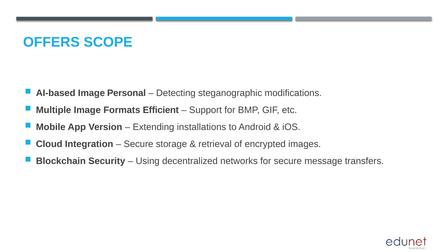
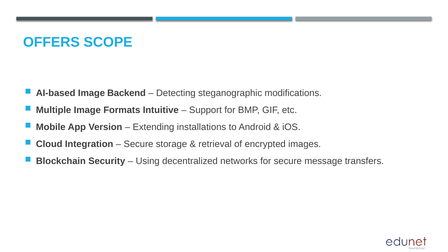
Personal: Personal -> Backend
Efficient: Efficient -> Intuitive
